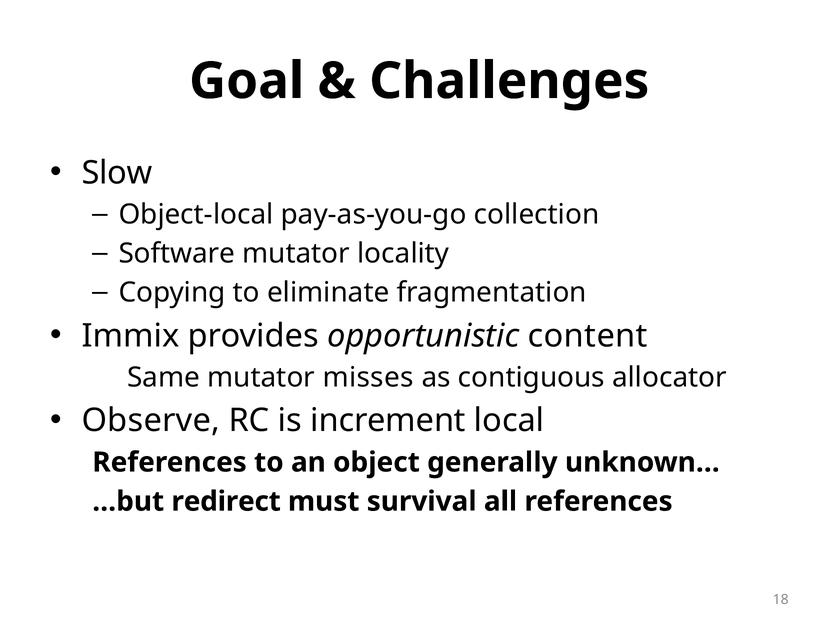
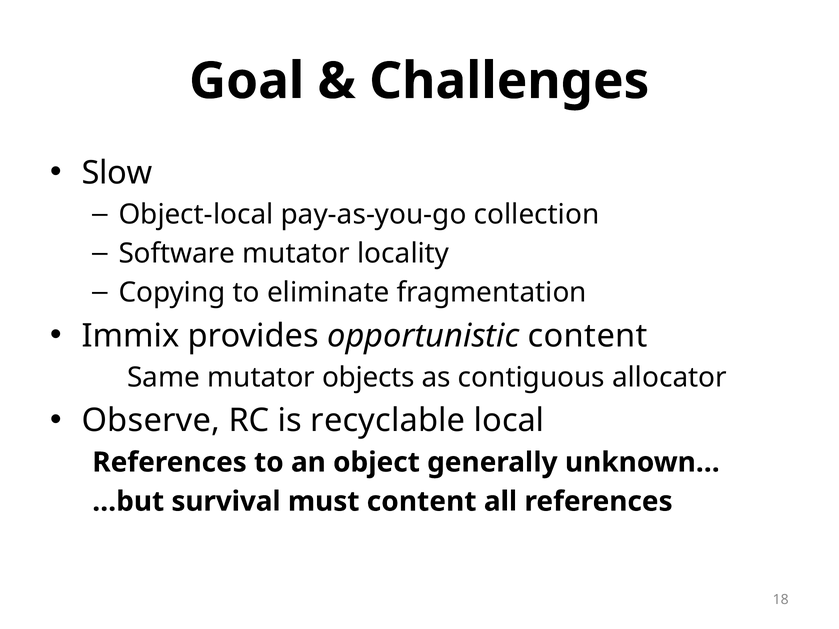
misses: misses -> objects
increment: increment -> recyclable
redirect: redirect -> survival
must survival: survival -> content
